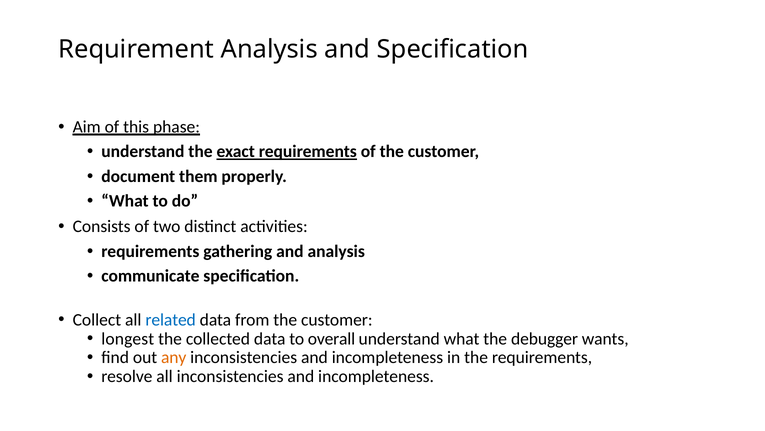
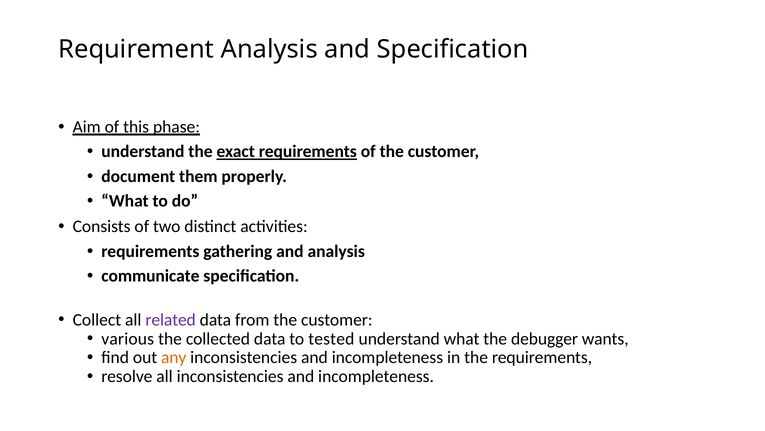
related colour: blue -> purple
longest: longest -> various
overall: overall -> tested
